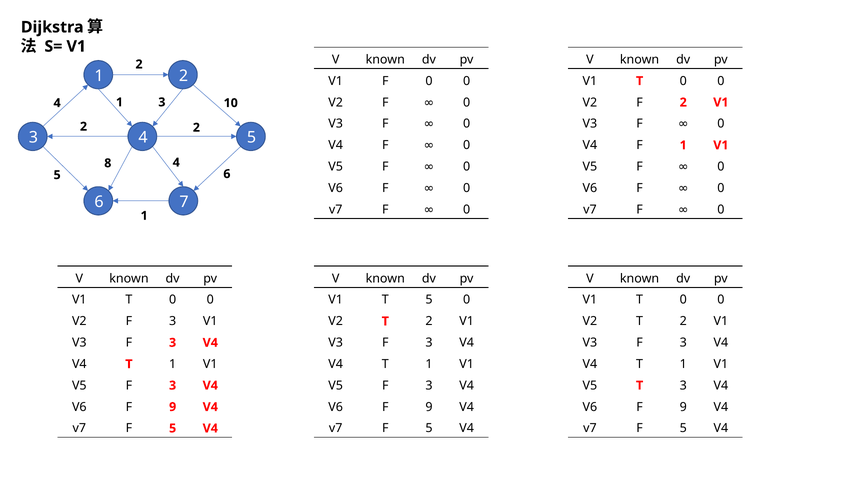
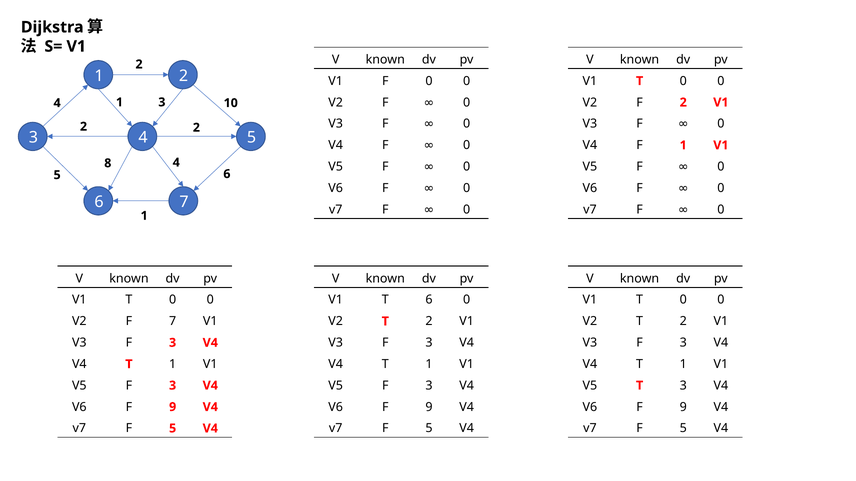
T 5: 5 -> 6
V2 F 3: 3 -> 7
